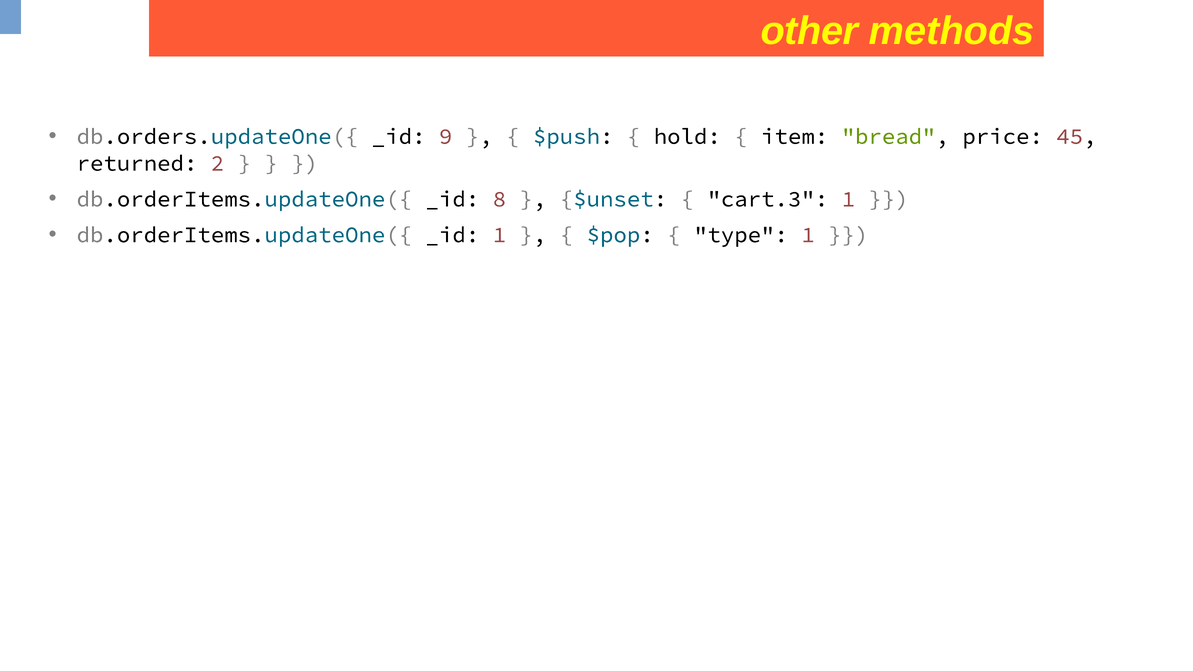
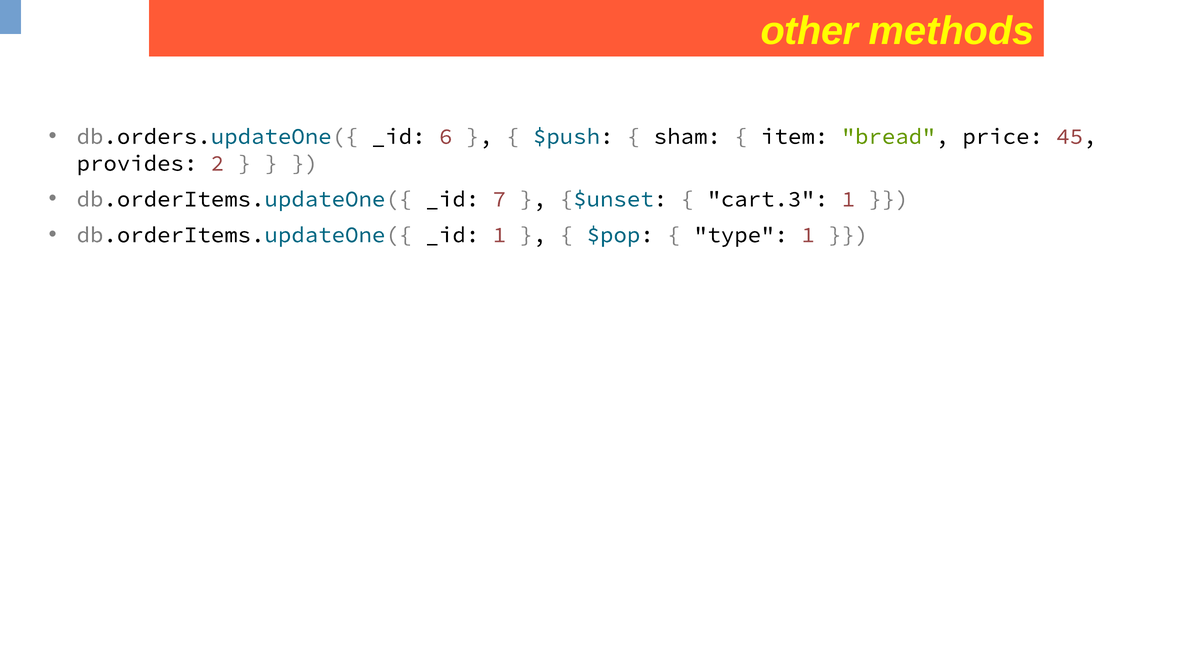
9: 9 -> 6
hold: hold -> sham
returned: returned -> provides
8: 8 -> 7
